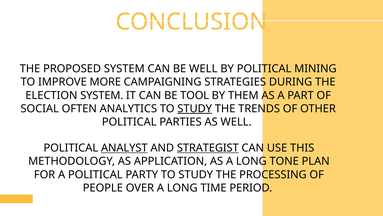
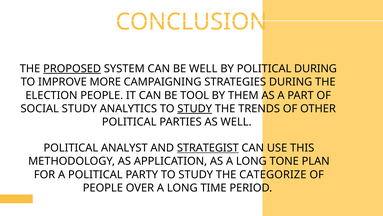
PROPOSED underline: none -> present
POLITICAL MINING: MINING -> DURING
ELECTION SYSTEM: SYSTEM -> PEOPLE
SOCIAL OFTEN: OFTEN -> STUDY
ANALYST underline: present -> none
PROCESSING: PROCESSING -> CATEGORIZE
